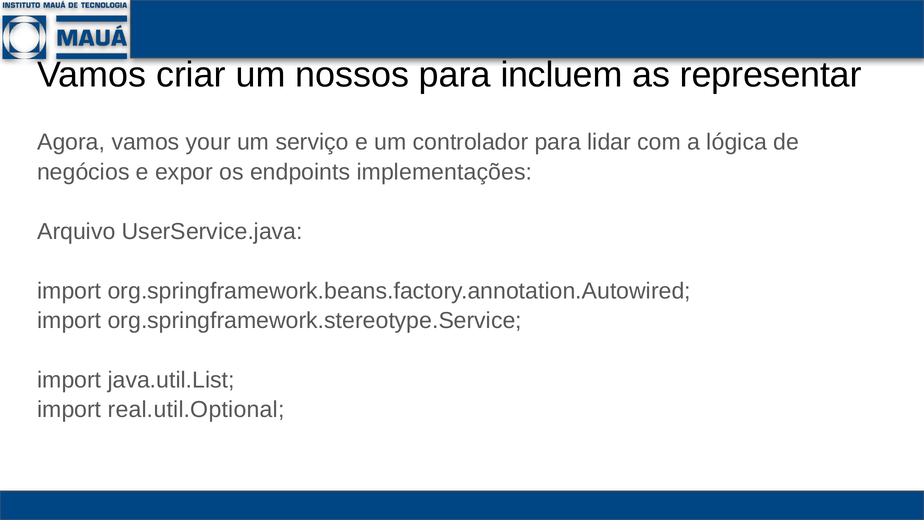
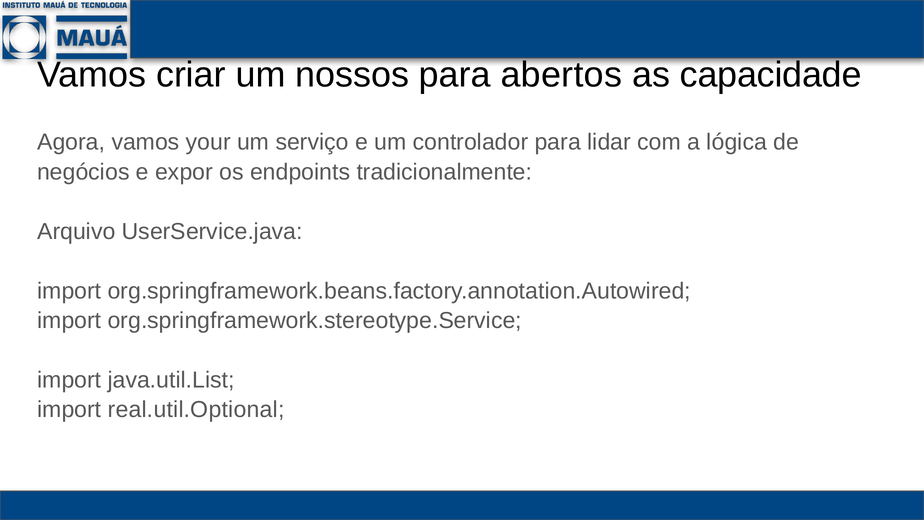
incluem: incluem -> abertos
representar: representar -> capacidade
implementações: implementações -> tradicionalmente
